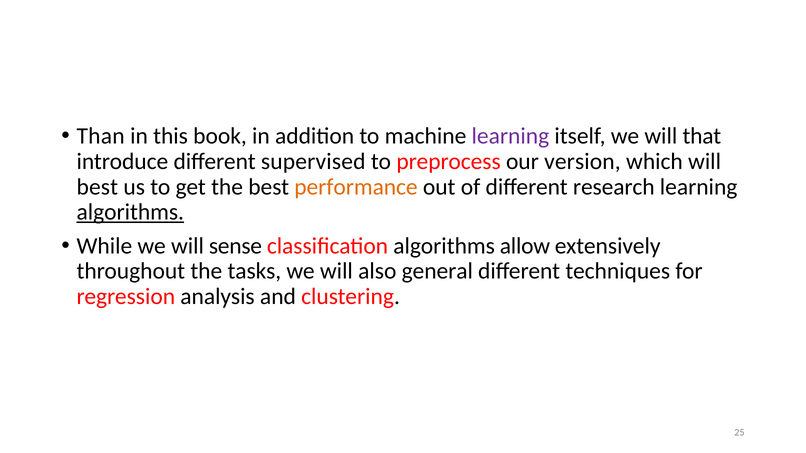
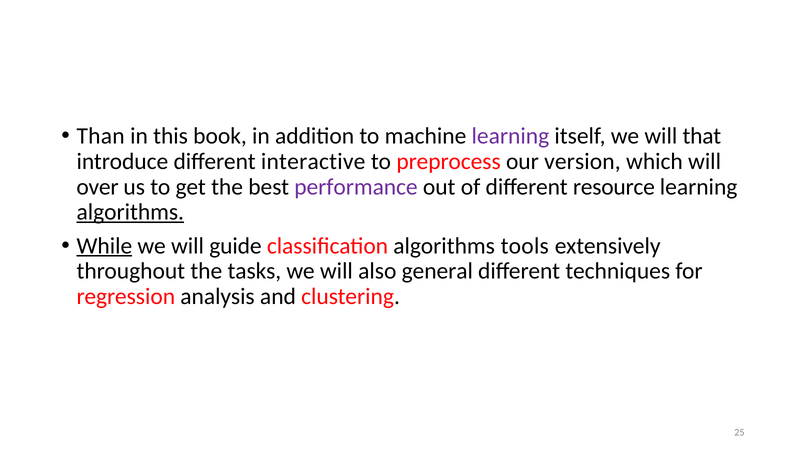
supervised: supervised -> interactive
best at (97, 187): best -> over
performance colour: orange -> purple
research: research -> resource
While underline: none -> present
sense: sense -> guide
allow: allow -> tools
